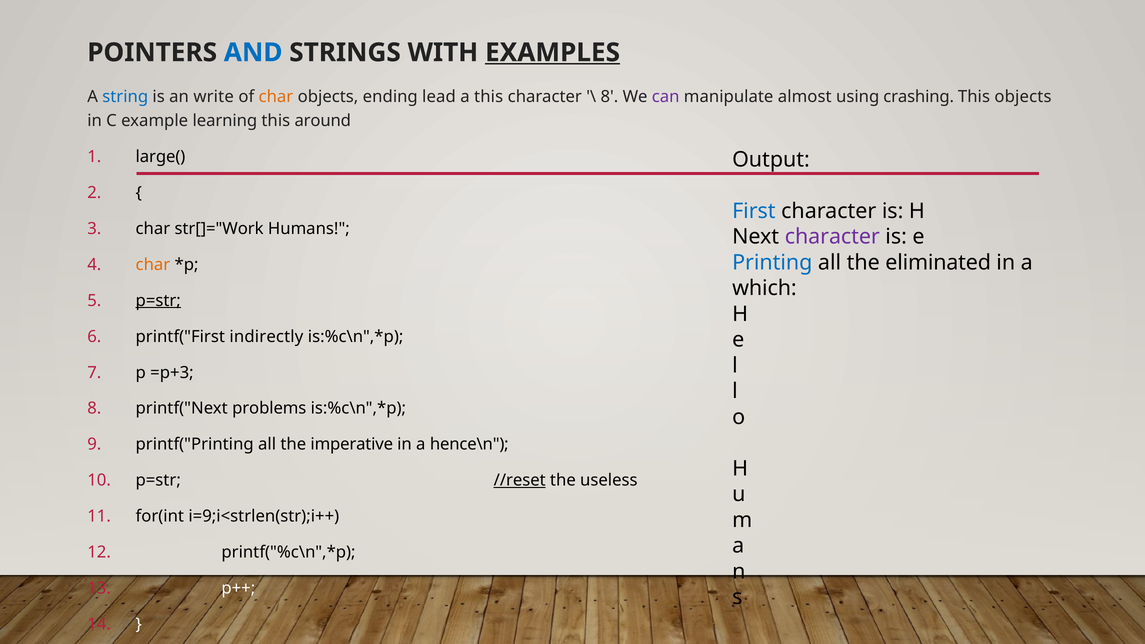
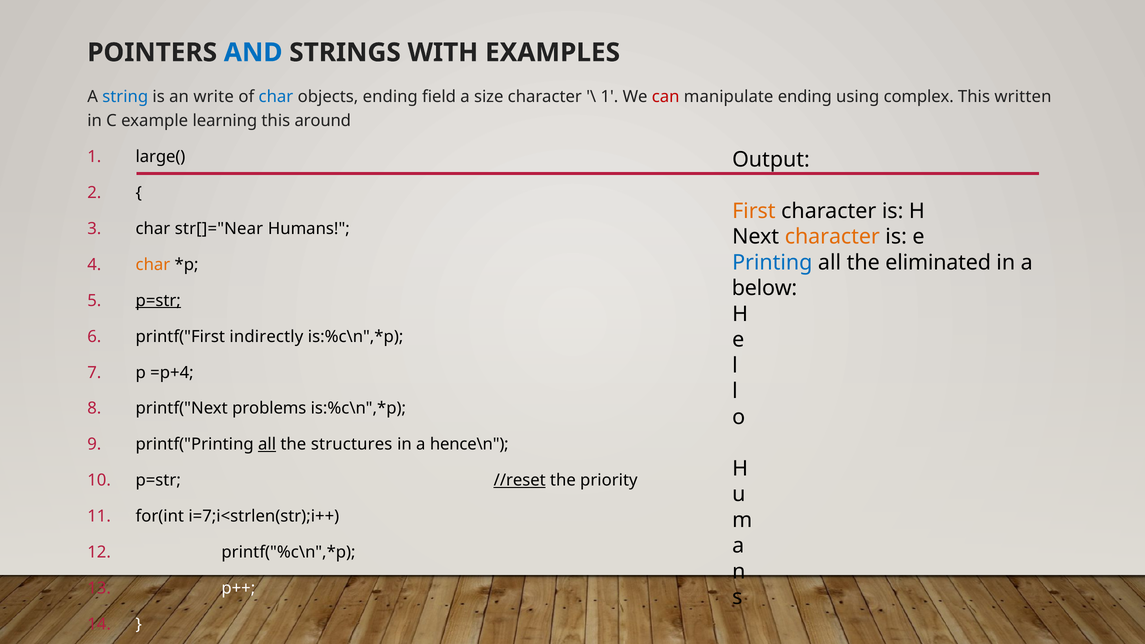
EXAMPLES underline: present -> none
char at (276, 97) colour: orange -> blue
lead: lead -> field
a this: this -> size
8 at (609, 97): 8 -> 1
can colour: purple -> red
manipulate almost: almost -> ending
crashing: crashing -> complex
This objects: objects -> written
First colour: blue -> orange
str[]="Work: str[]="Work -> str[]="Near
character at (832, 237) colour: purple -> orange
which: which -> below
=p+3: =p+3 -> =p+4
all at (267, 444) underline: none -> present
imperative: imperative -> structures
useless: useless -> priority
i=9;i<strlen(str);i++: i=9;i<strlen(str);i++ -> i=7;i<strlen(str);i++
